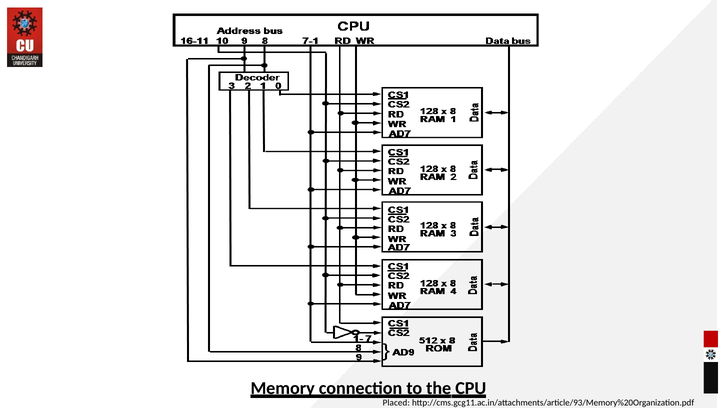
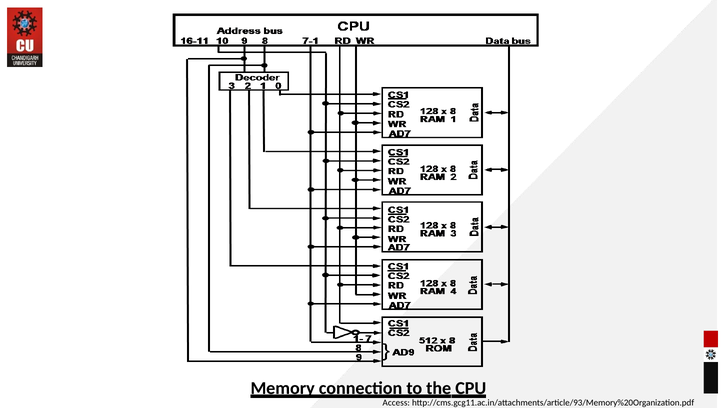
Placed: Placed -> Access
